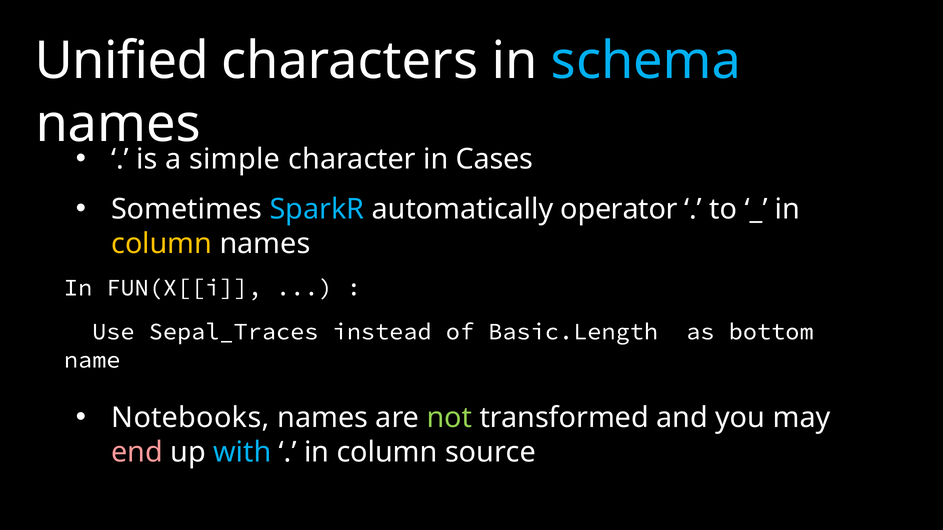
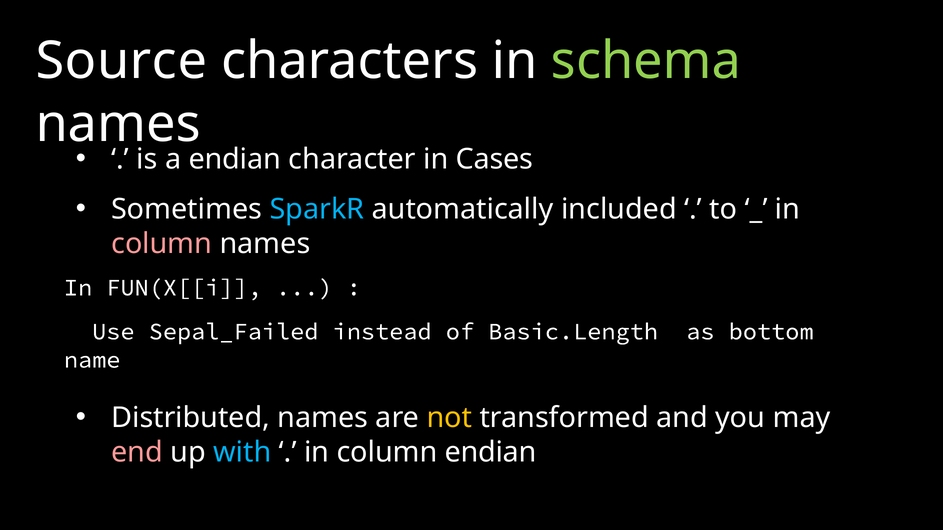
Unified: Unified -> Source
schema colour: light blue -> light green
simple at (235, 159): simple -> endian
operator: operator -> included
column at (162, 244) colour: yellow -> pink
Sepal_Traces: Sepal_Traces -> Sepal_Failed
Notebooks: Notebooks -> Distributed
not colour: light green -> yellow
column source: source -> endian
